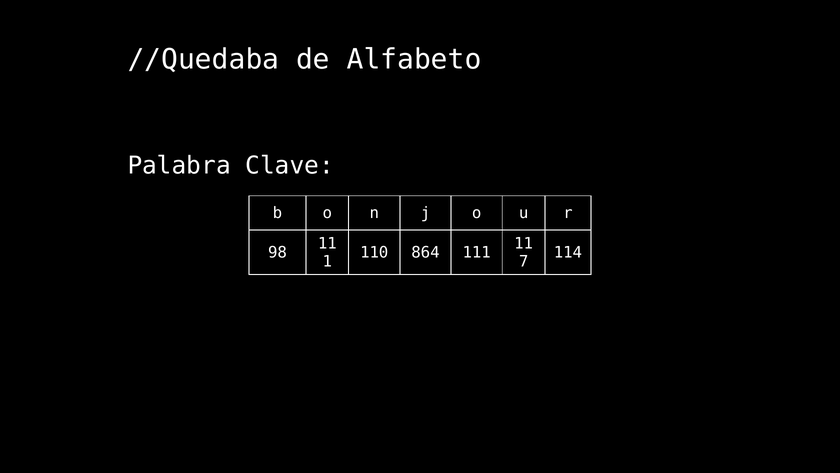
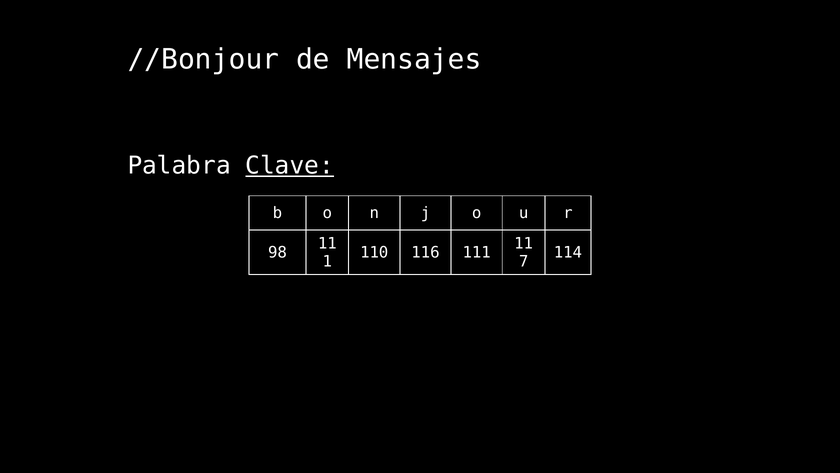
//Quedaba: //Quedaba -> //Bonjour
Alfabeto: Alfabeto -> Mensajes
Clave underline: none -> present
864: 864 -> 116
